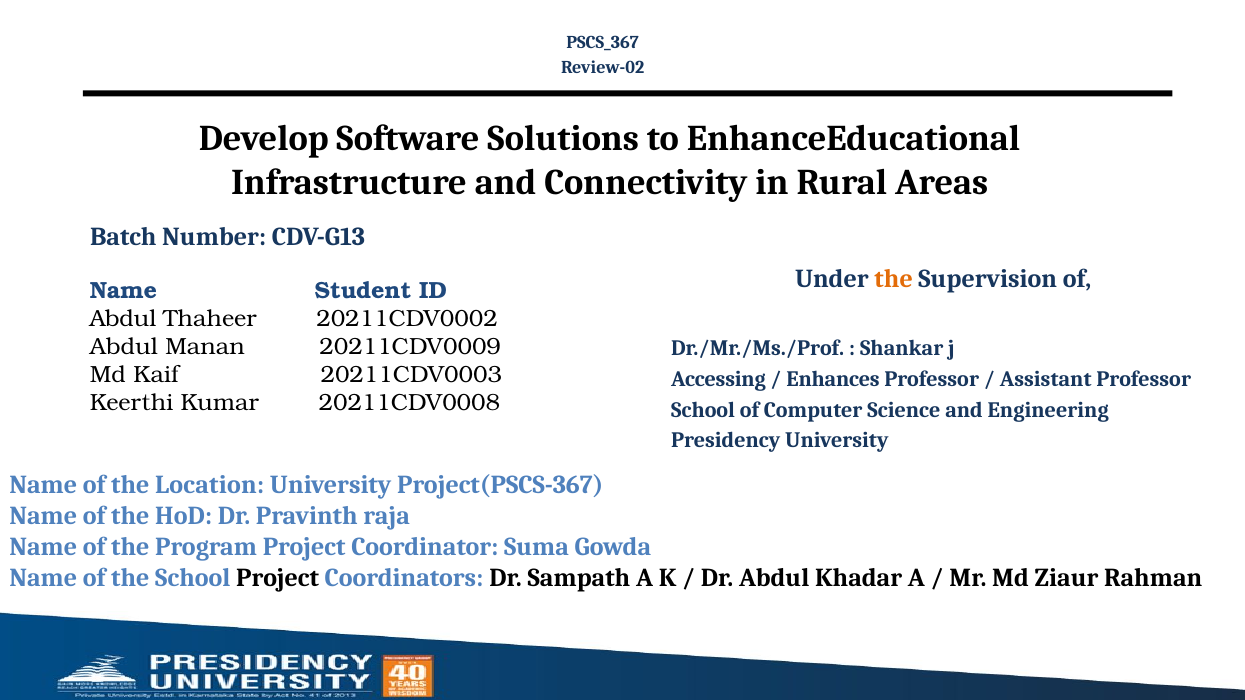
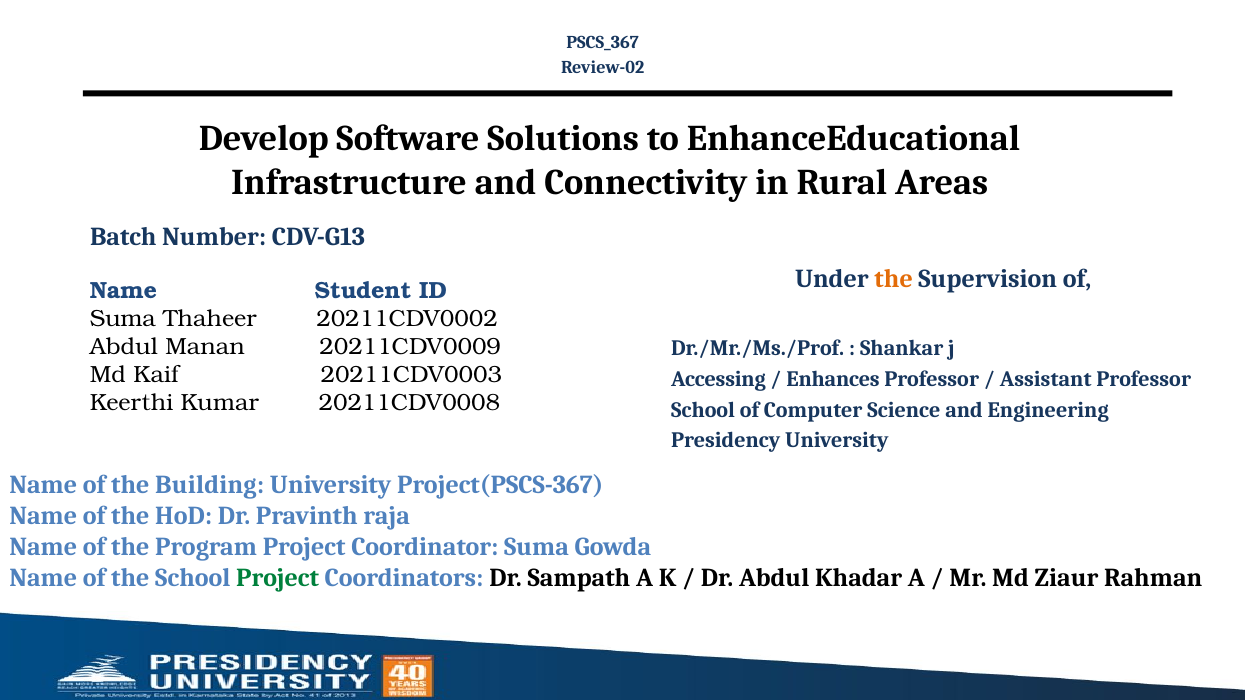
Abdul at (123, 319): Abdul -> Suma
Location: Location -> Building
Project at (278, 578) colour: black -> green
